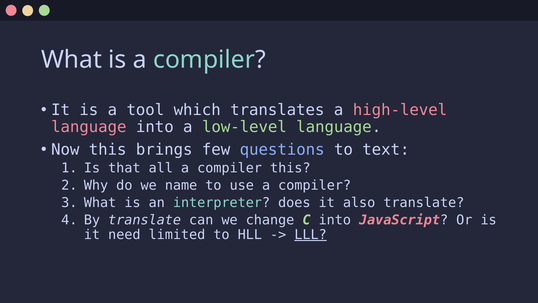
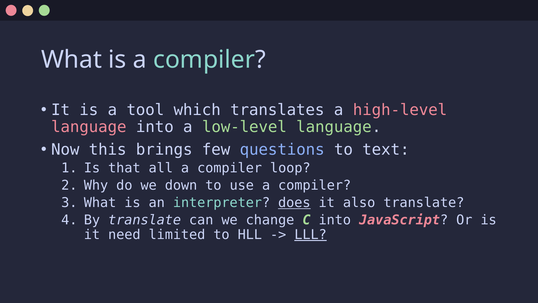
compiler this: this -> loop
name: name -> down
does underline: none -> present
